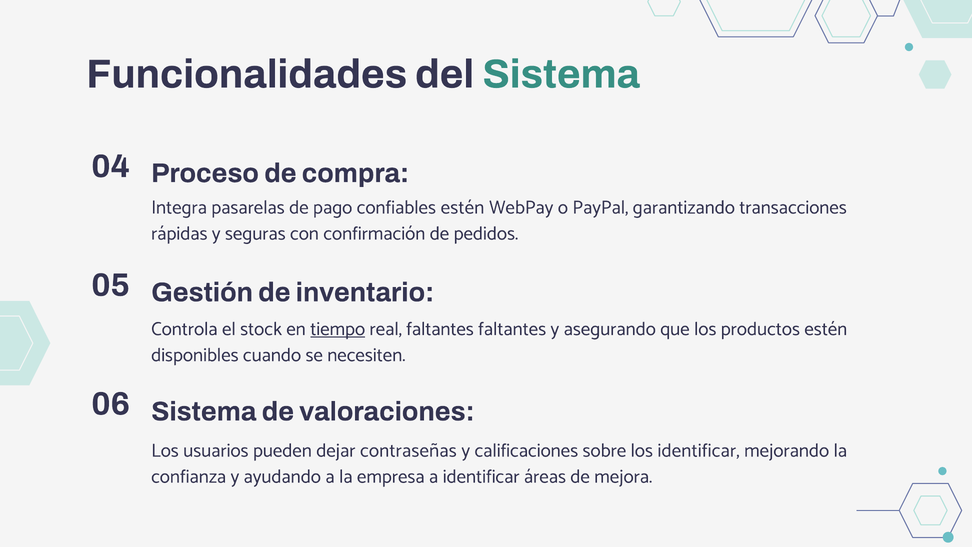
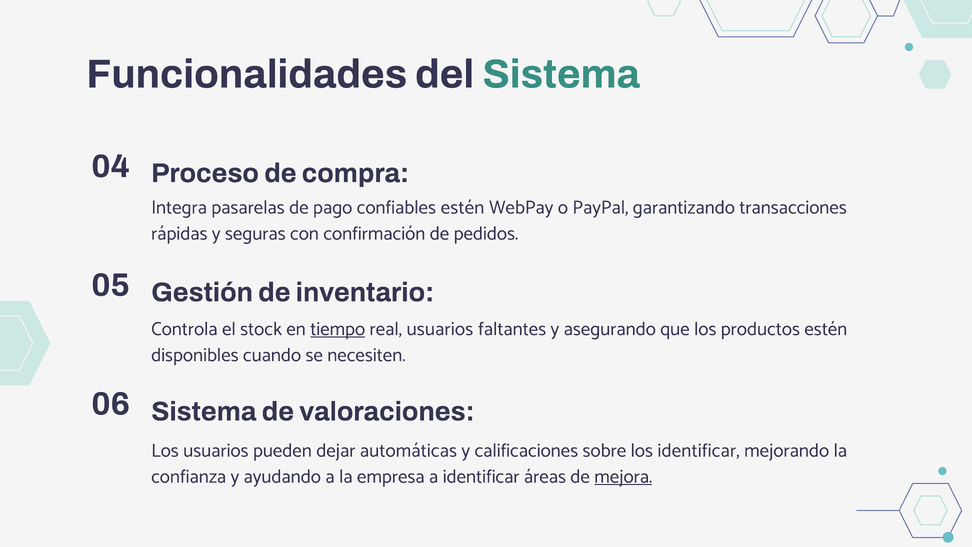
real faltantes: faltantes -> usuarios
contraseñas: contraseñas -> automáticas
mejora underline: none -> present
